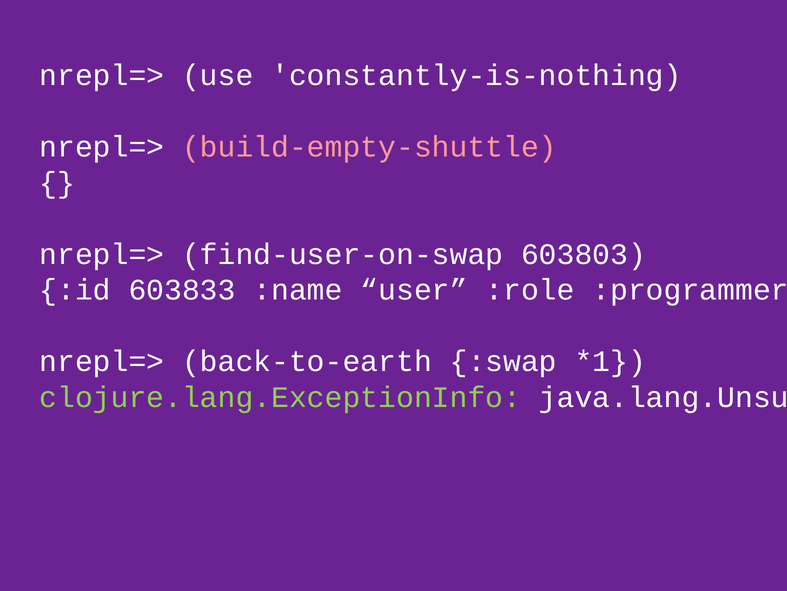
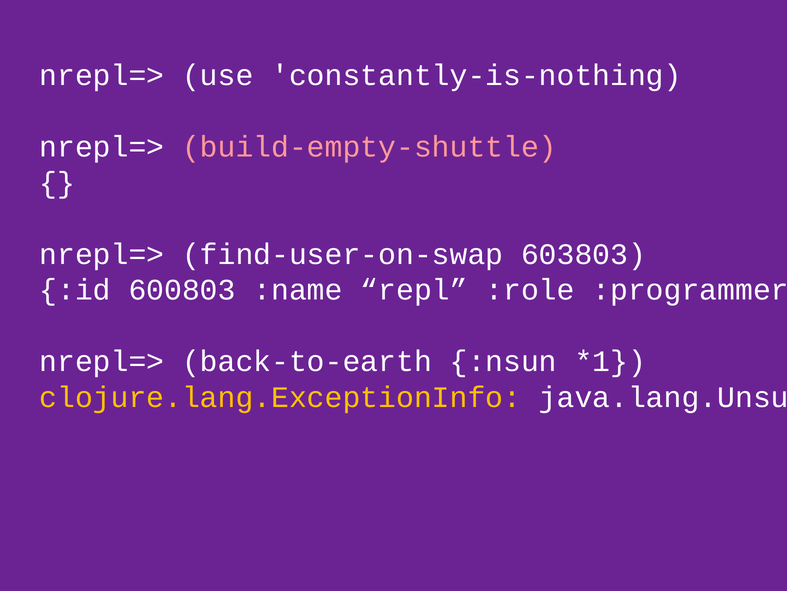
603833: 603833 -> 600803
user: user -> repl
:swap: :swap -> :nsun
clojure.lang.ExceptionInfo colour: light green -> yellow
